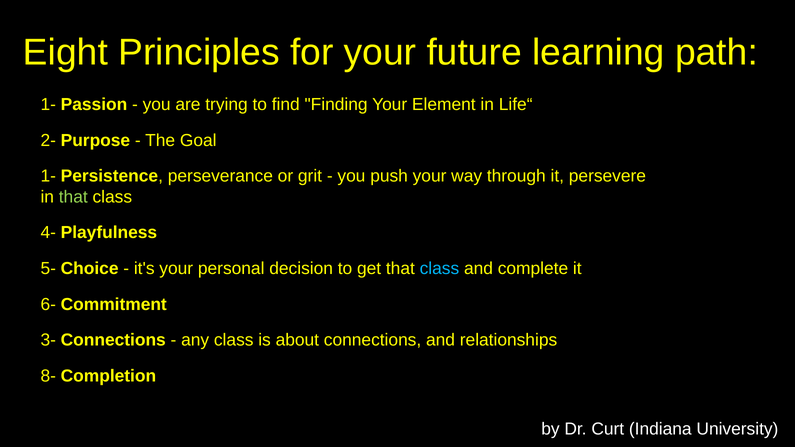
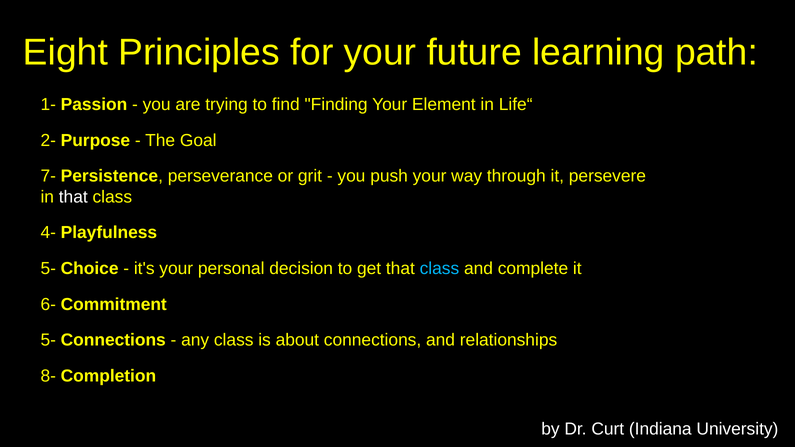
1- at (48, 176): 1- -> 7-
that at (73, 197) colour: light green -> white
3- at (48, 340): 3- -> 5-
